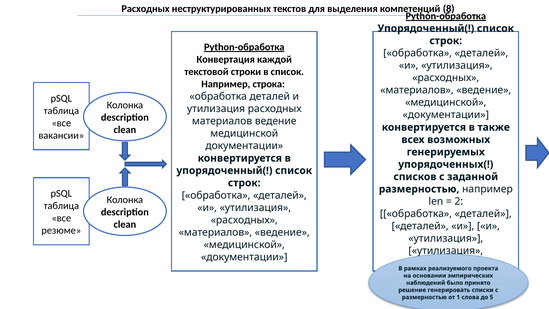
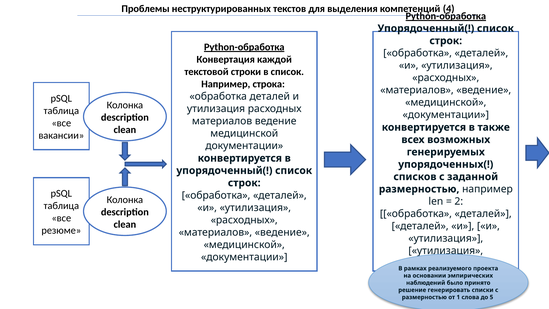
Расходных at (146, 9): Расходных -> Проблемы
8: 8 -> 4
